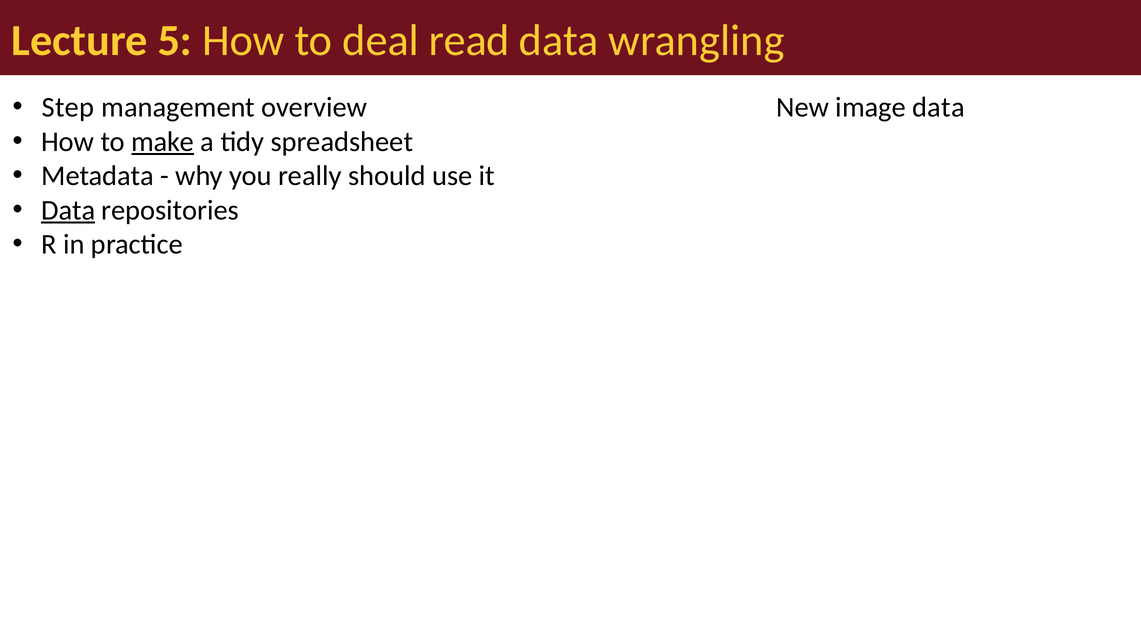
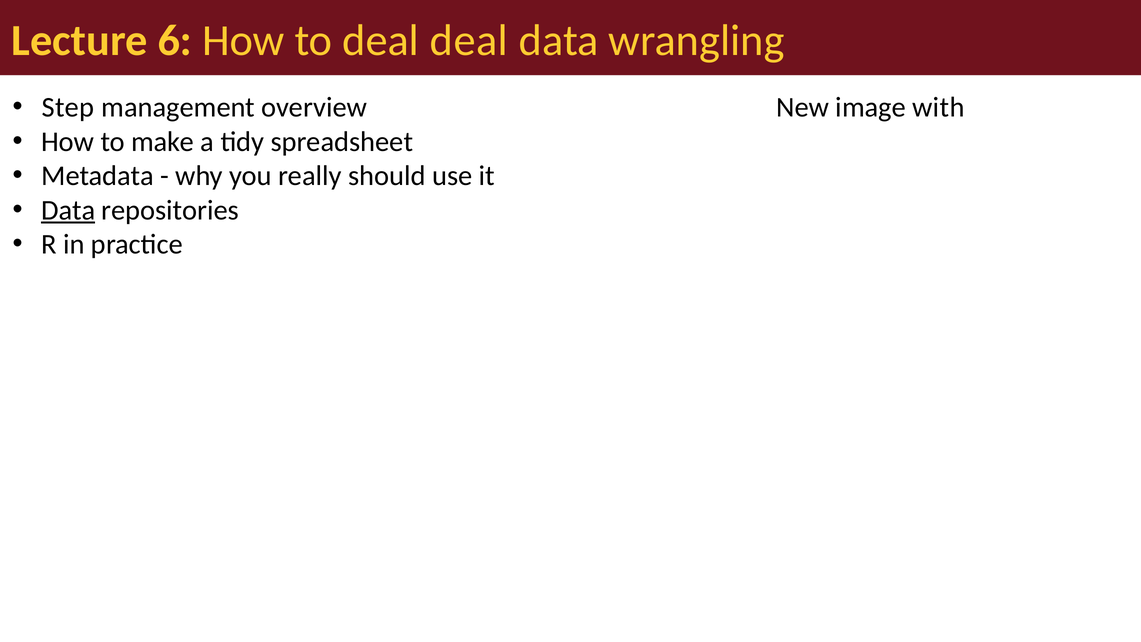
5: 5 -> 6
deal read: read -> deal
image data: data -> with
make underline: present -> none
